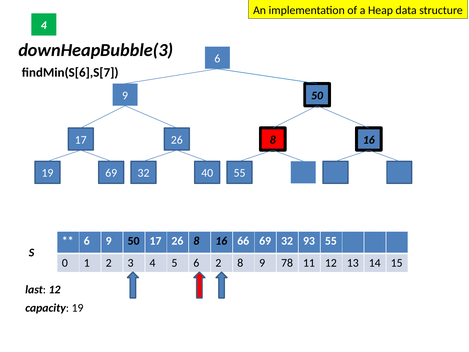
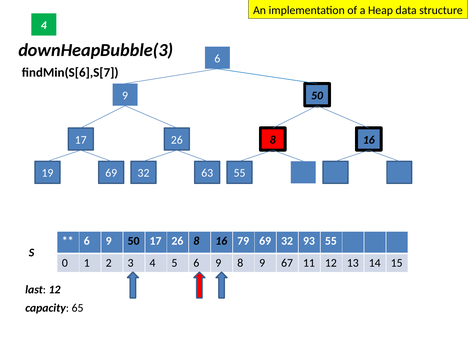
40: 40 -> 63
66: 66 -> 79
5 6 2: 2 -> 9
78: 78 -> 67
capacity 19: 19 -> 65
